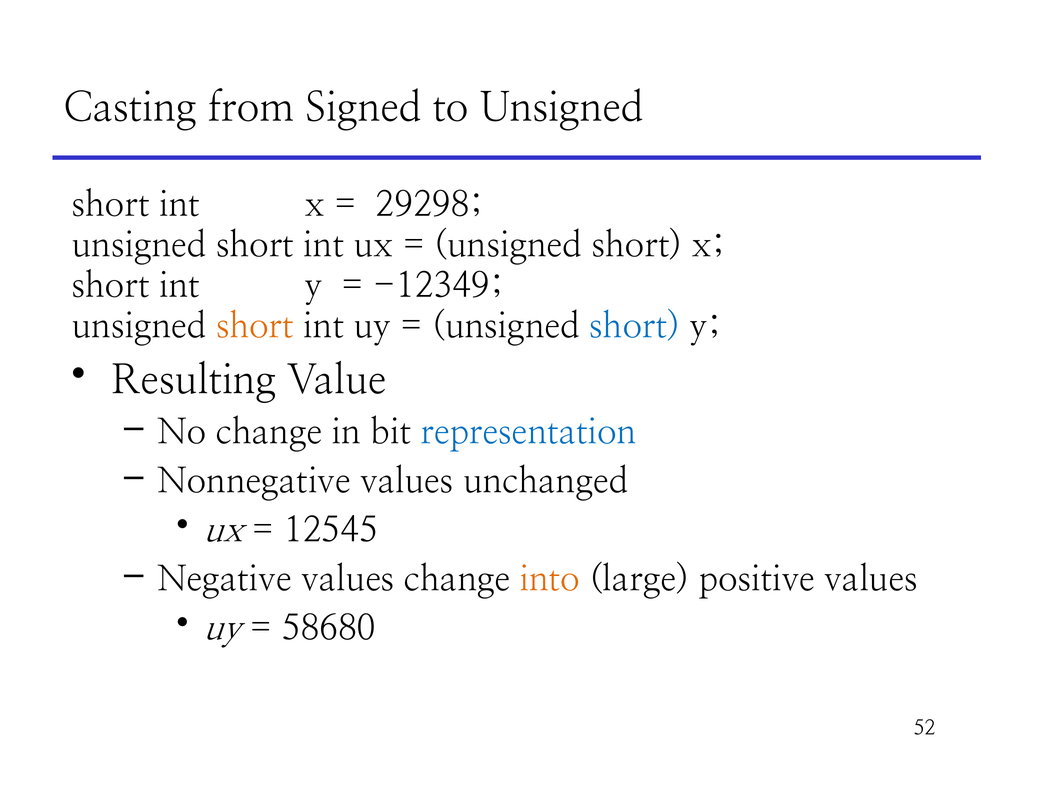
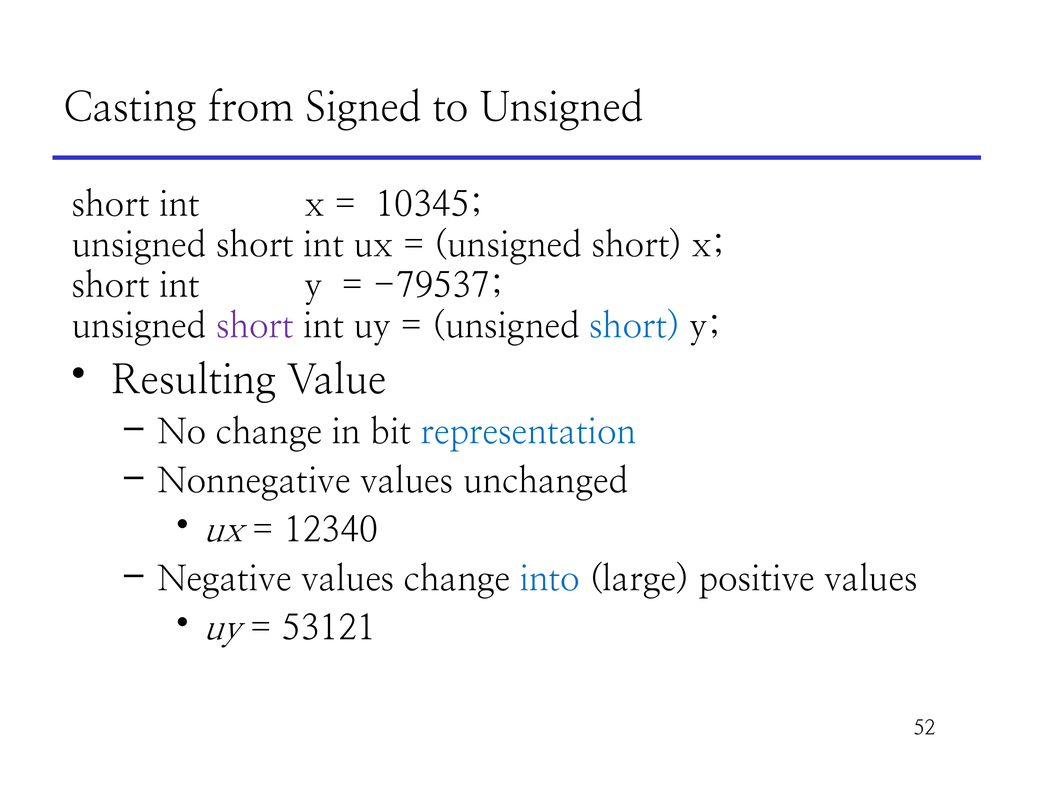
29298: 29298 -> 10345
-12349: -12349 -> -79537
short at (255, 326) colour: orange -> purple
12545: 12545 -> 12340
into colour: orange -> blue
58680: 58680 -> 53121
